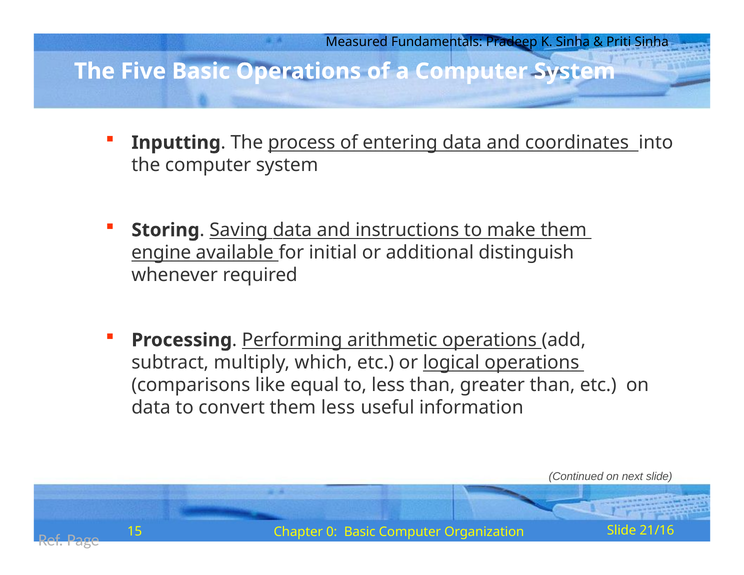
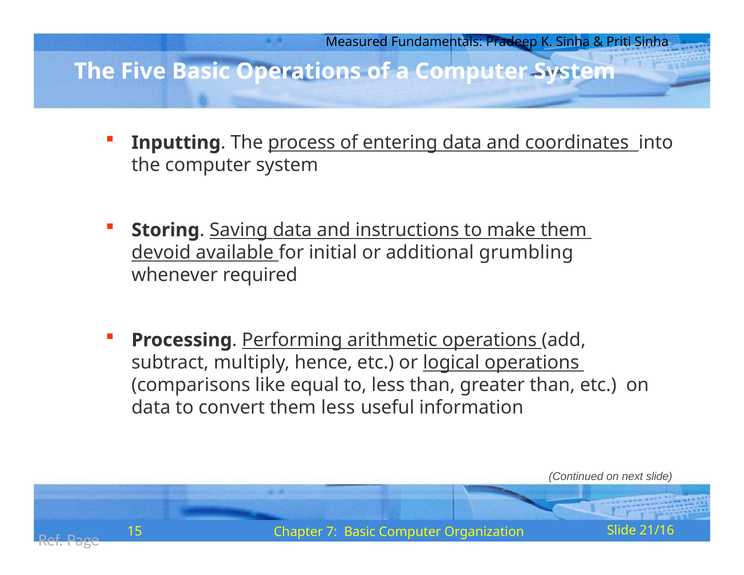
engine: engine -> devoid
distinguish: distinguish -> grumbling
which: which -> hence
0: 0 -> 7
